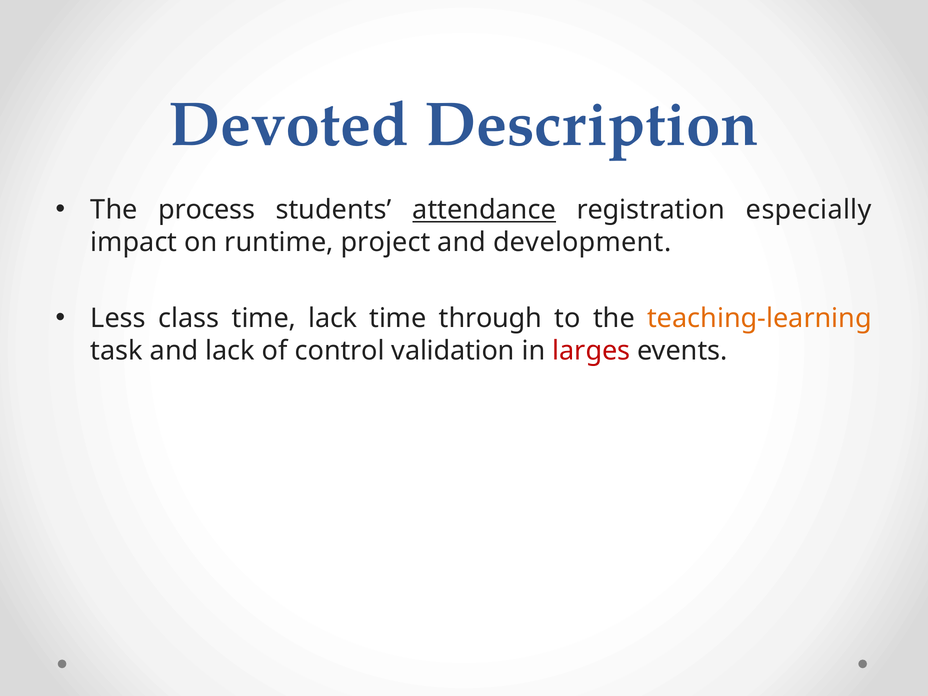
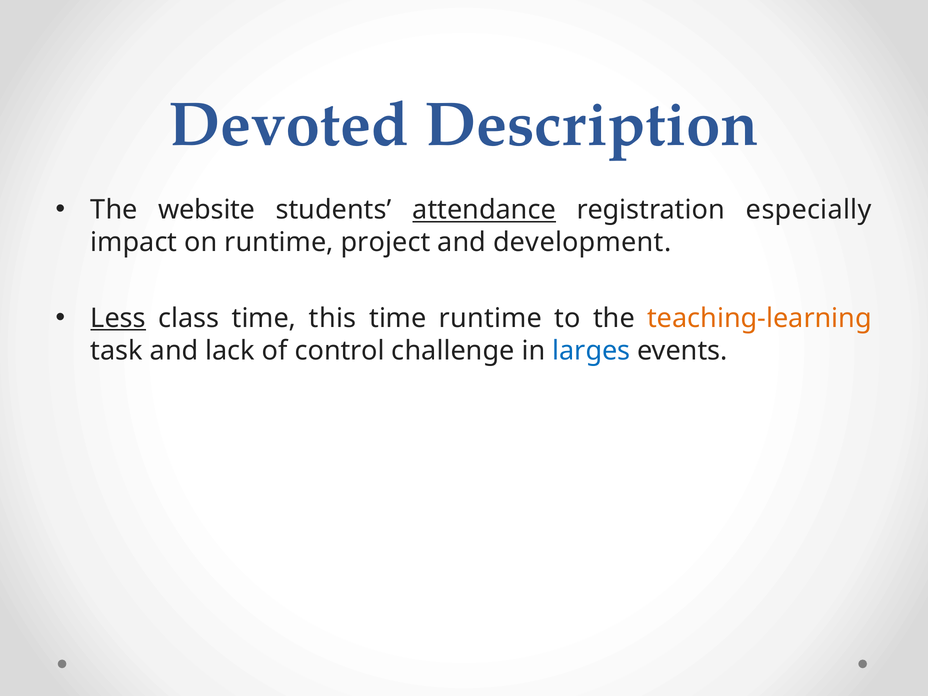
process: process -> website
Less underline: none -> present
time lack: lack -> this
time through: through -> runtime
validation: validation -> challenge
larges colour: red -> blue
